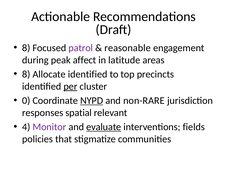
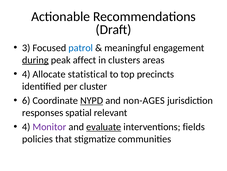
8 at (26, 48): 8 -> 3
patrol colour: purple -> blue
reasonable: reasonable -> meaningful
during underline: none -> present
latitude: latitude -> clusters
8 at (26, 74): 8 -> 4
Allocate identified: identified -> statistical
per underline: present -> none
0: 0 -> 6
non-RARE: non-RARE -> non-AGES
